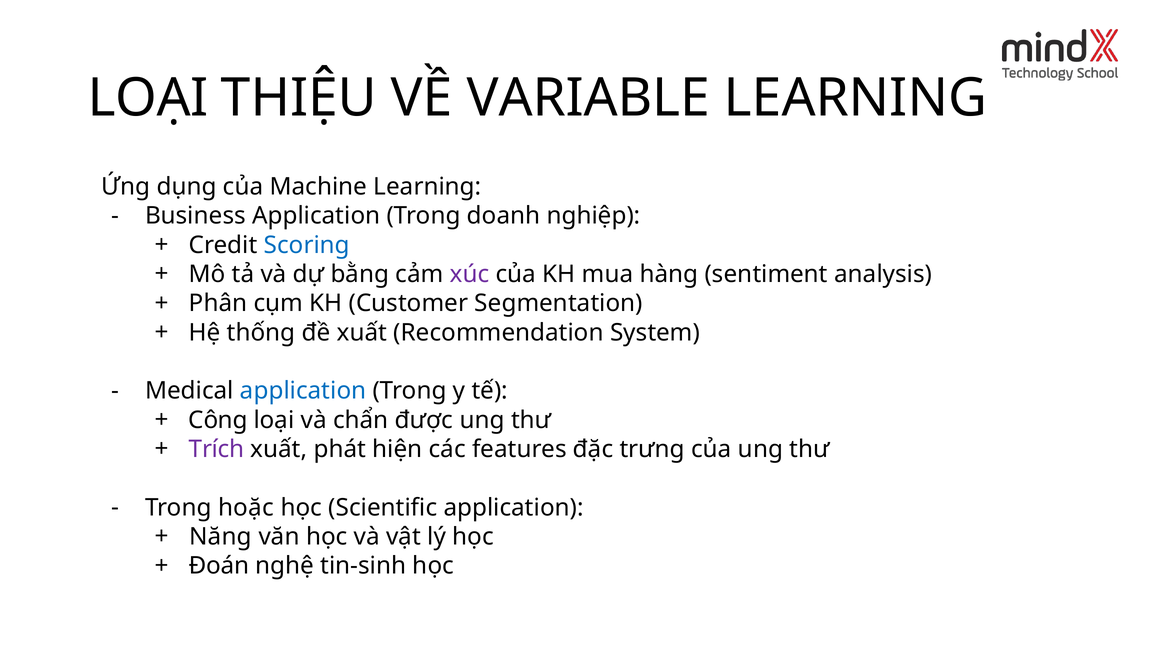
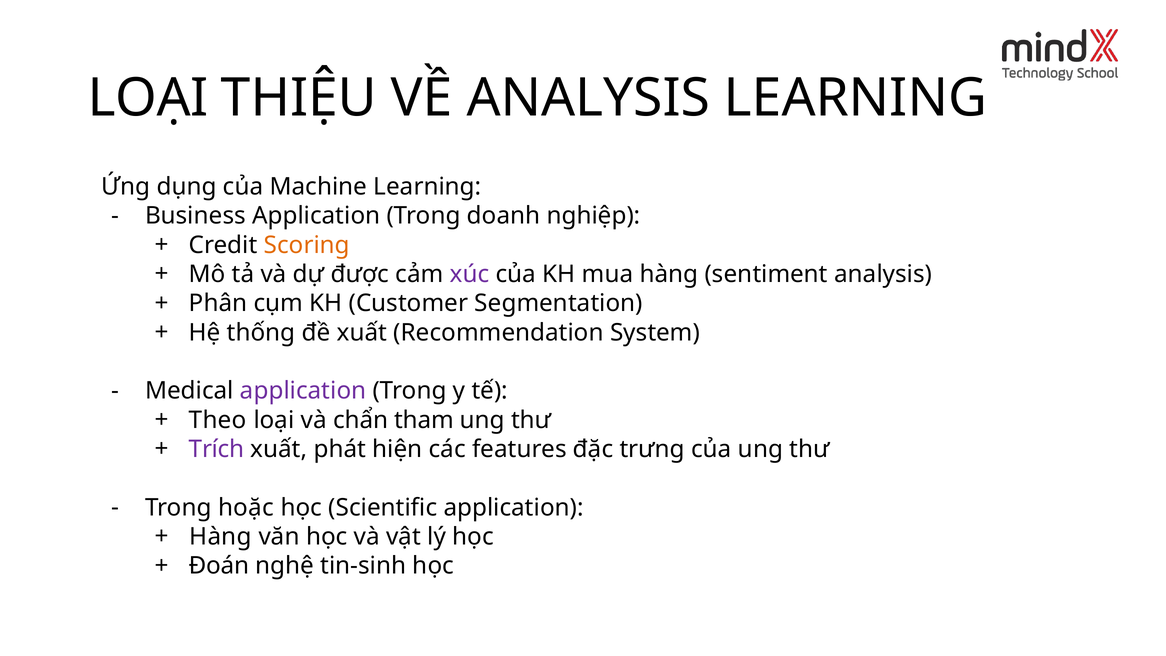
VỀ VARIABLE: VARIABLE -> ANALYSIS
Scoring colour: blue -> orange
bằng: bằng -> được
application at (303, 391) colour: blue -> purple
Công: Công -> Theo
được: được -> tham
Năng at (220, 537): Năng -> Hàng
